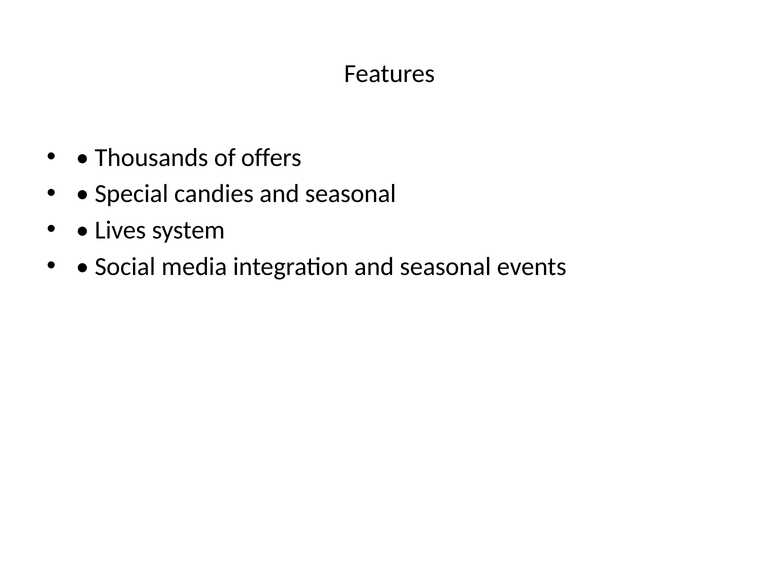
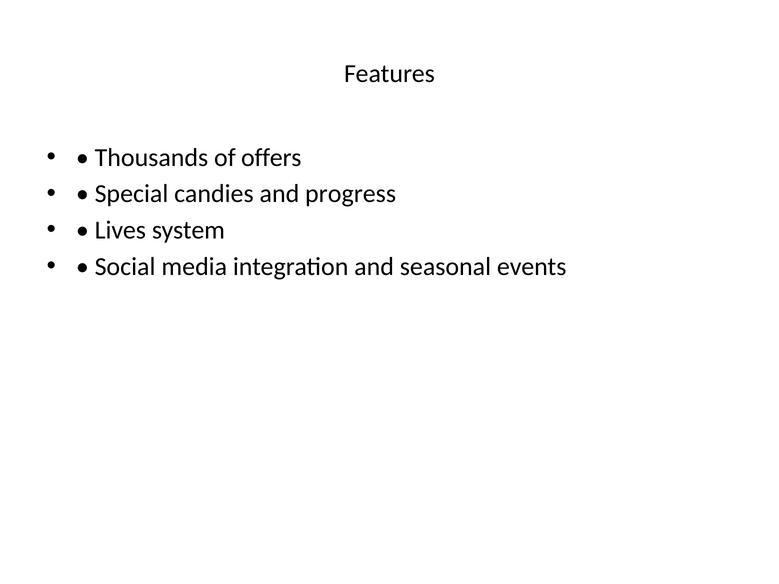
candies and seasonal: seasonal -> progress
